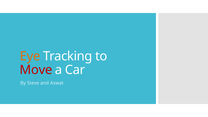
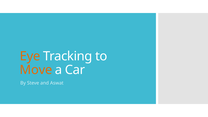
Move colour: red -> orange
